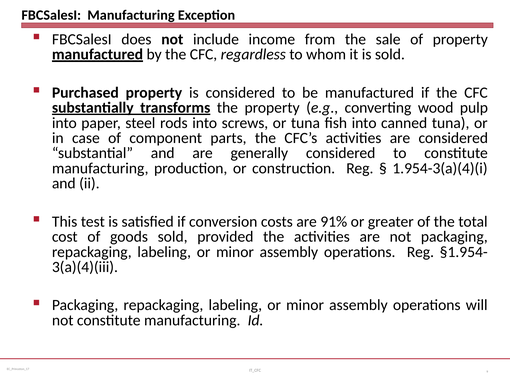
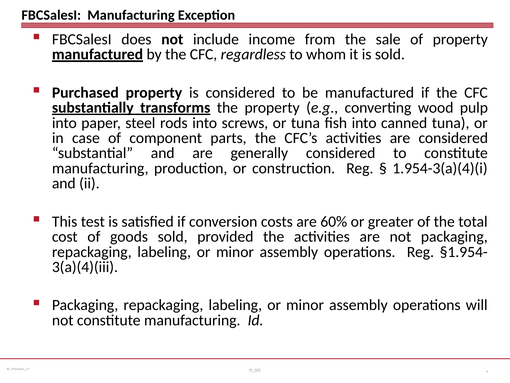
91%: 91% -> 60%
